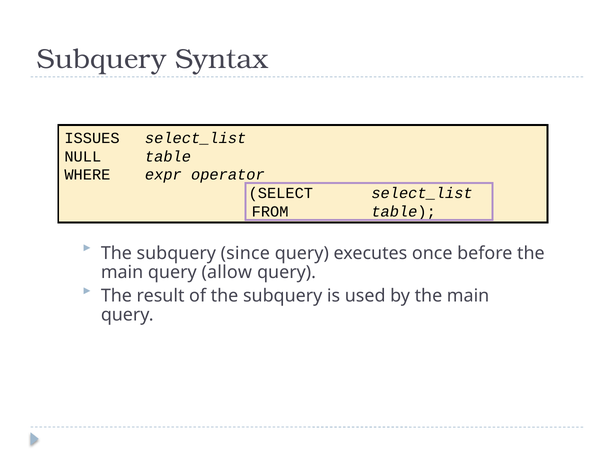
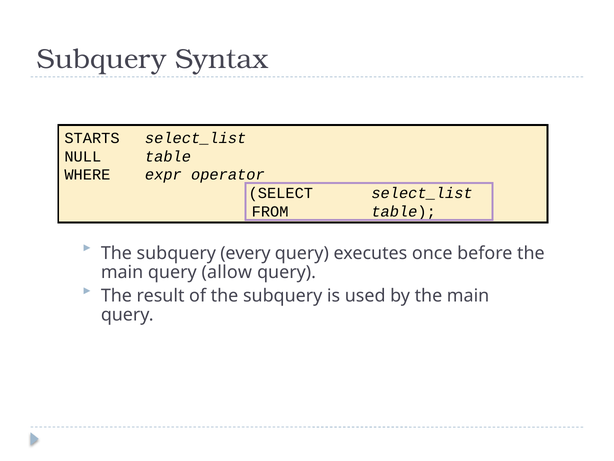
ISSUES: ISSUES -> STARTS
since: since -> every
